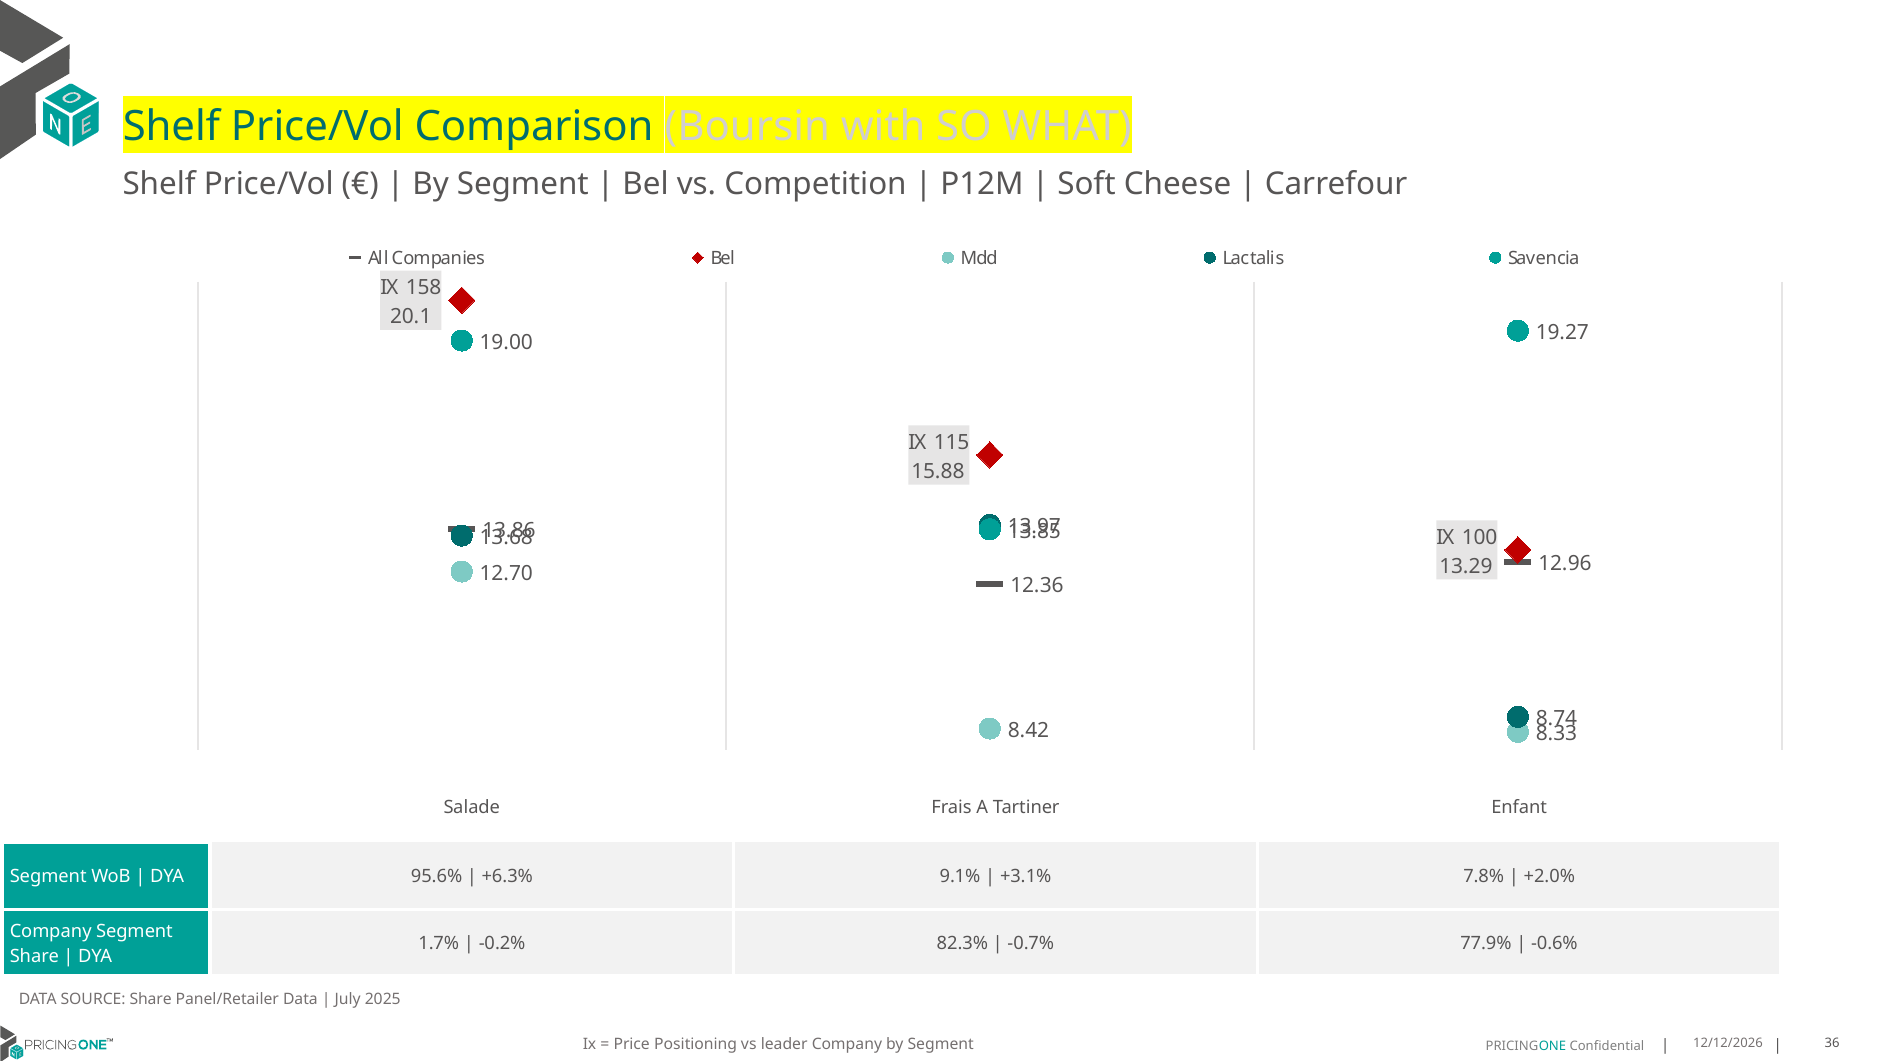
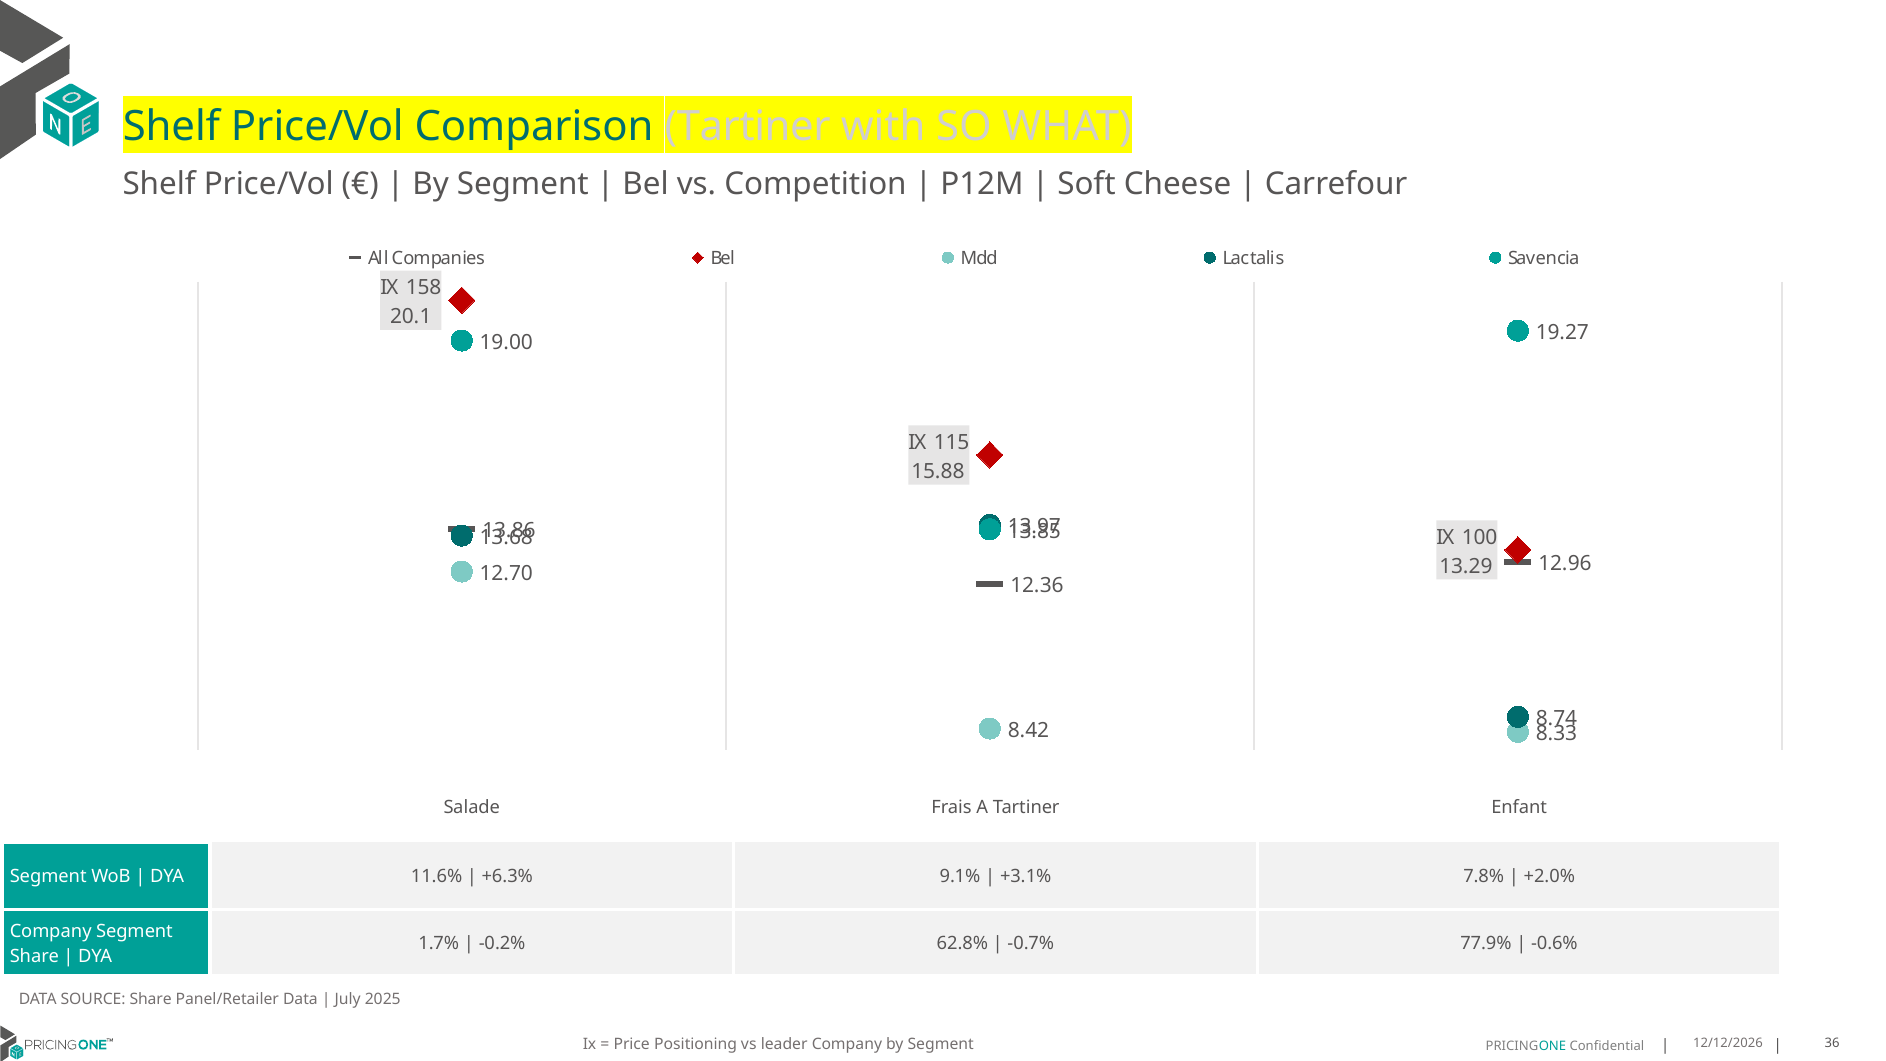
Comparison Boursin: Boursin -> Tartiner
95.6%: 95.6% -> 11.6%
82.3%: 82.3% -> 62.8%
